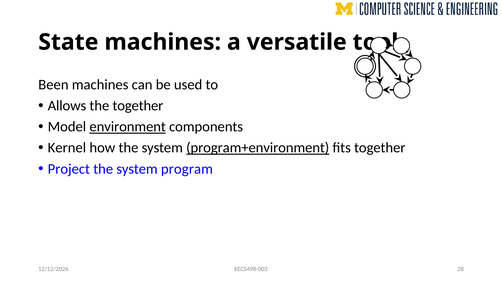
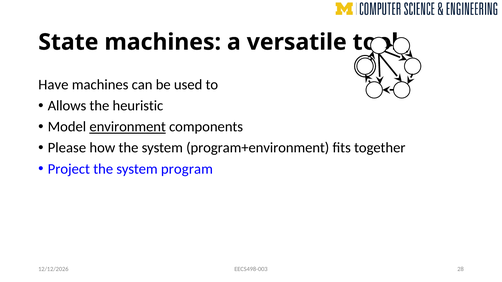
Been: Been -> Have
the together: together -> heuristic
Kernel: Kernel -> Please
program+environment underline: present -> none
